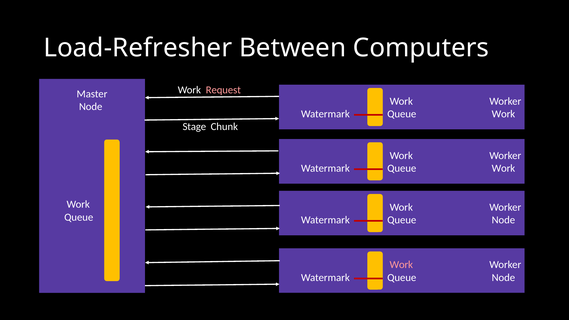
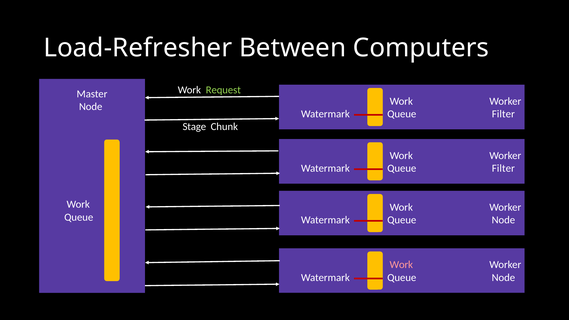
Request colour: pink -> light green
Work at (503, 114): Work -> Filter
Work at (503, 168): Work -> Filter
